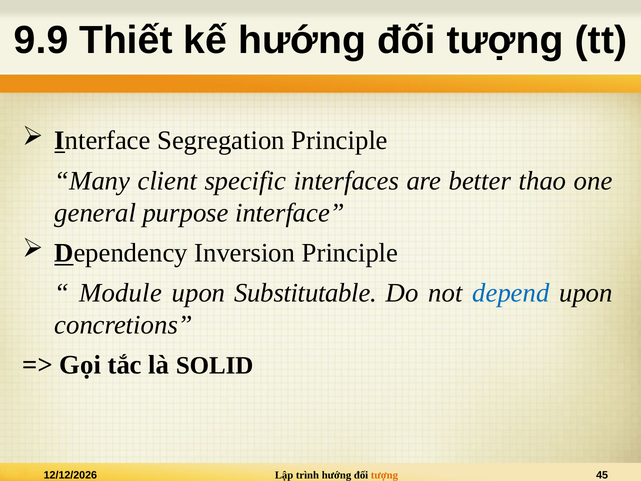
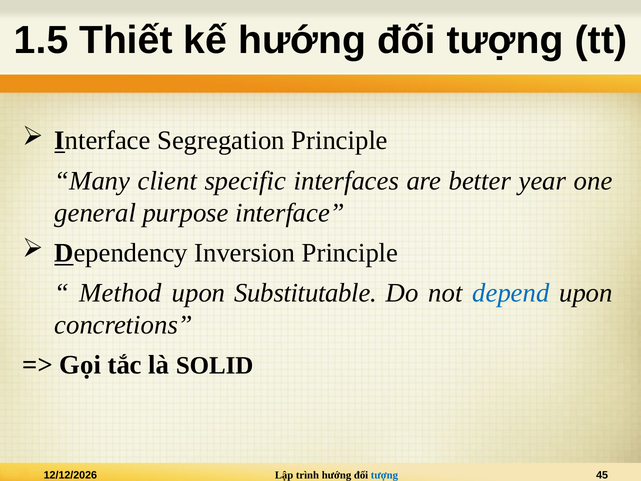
9.9: 9.9 -> 1.5
thao: thao -> year
Module: Module -> Method
tượng at (384, 475) colour: orange -> blue
